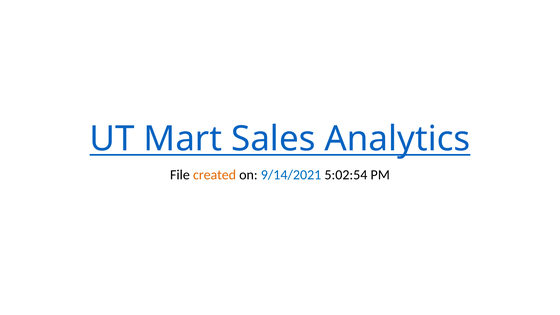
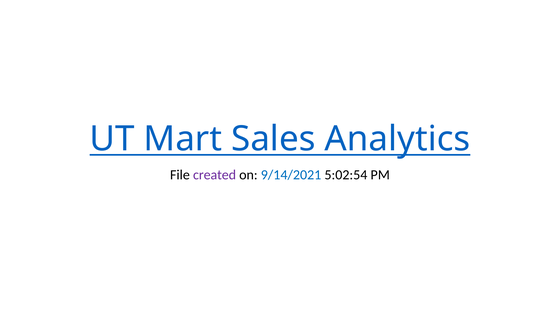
created colour: orange -> purple
